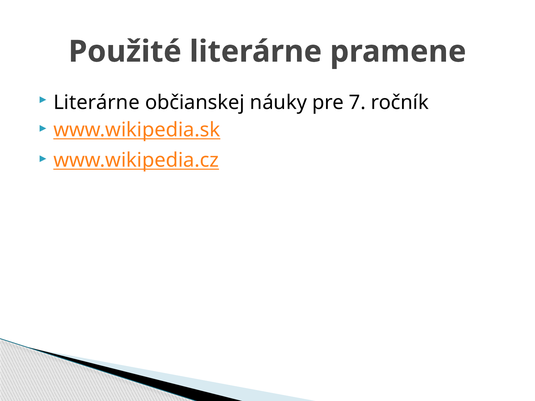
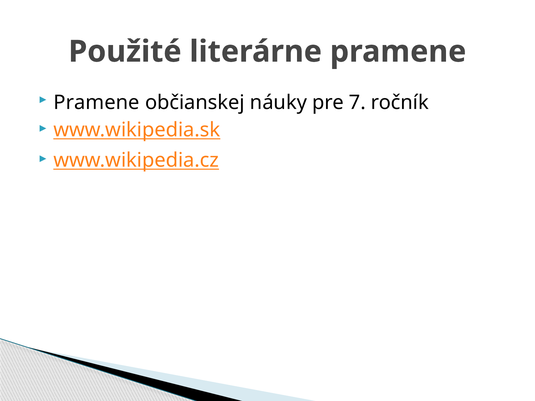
Literárne at (97, 103): Literárne -> Pramene
